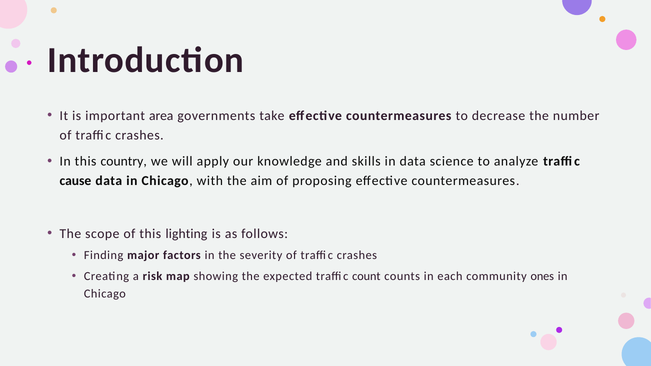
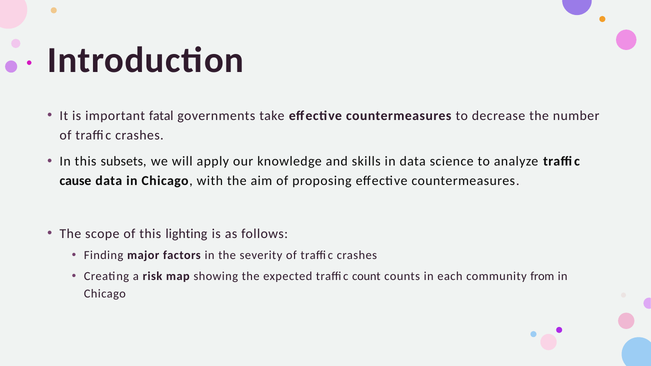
area: area -> fatal
country: country -> subsets
ones: ones -> from
